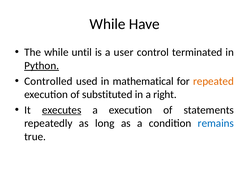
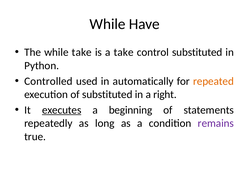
while until: until -> take
a user: user -> take
control terminated: terminated -> substituted
Python underline: present -> none
mathematical: mathematical -> automatically
a execution: execution -> beginning
remains colour: blue -> purple
